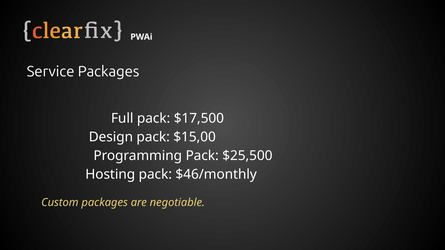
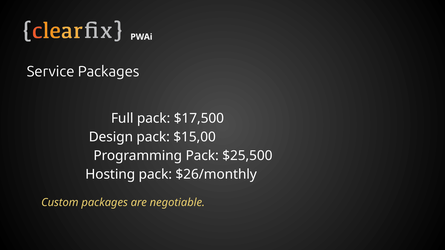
$46/monthly: $46/monthly -> $26/monthly
